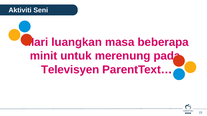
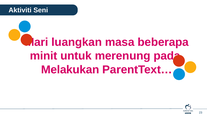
Televisyen: Televisyen -> Melakukan
